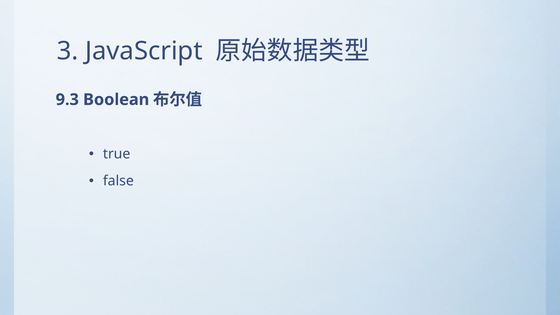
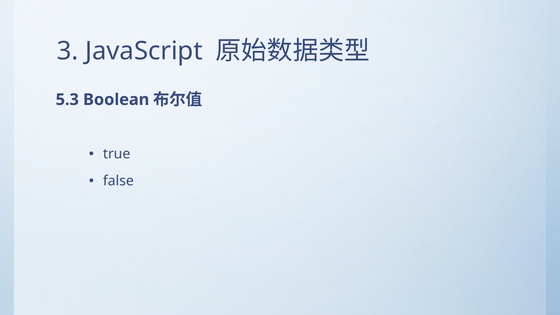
9.3: 9.3 -> 5.3
